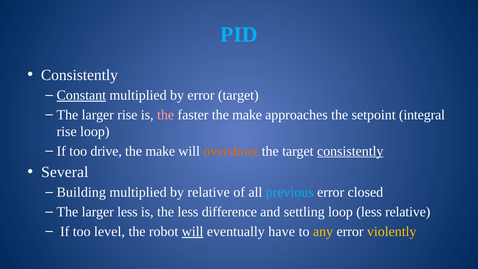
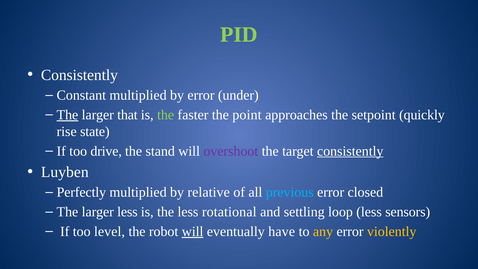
PID colour: light blue -> light green
Constant underline: present -> none
error target: target -> under
The at (67, 115) underline: none -> present
larger rise: rise -> that
the at (166, 115) colour: pink -> light green
faster the make: make -> point
integral: integral -> quickly
rise loop: loop -> state
make at (160, 151): make -> stand
overshoot colour: orange -> purple
Several: Several -> Luyben
Building: Building -> Perfectly
difference: difference -> rotational
less relative: relative -> sensors
